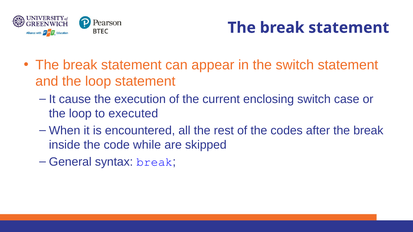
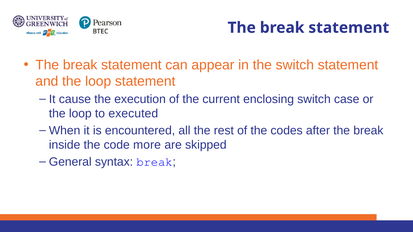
while: while -> more
